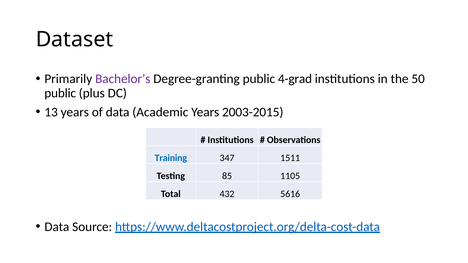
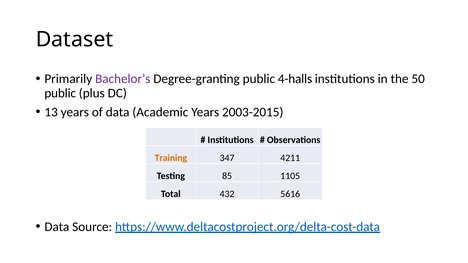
4-grad: 4-grad -> 4-halls
Training colour: blue -> orange
1511: 1511 -> 4211
